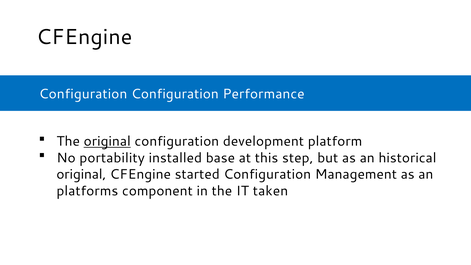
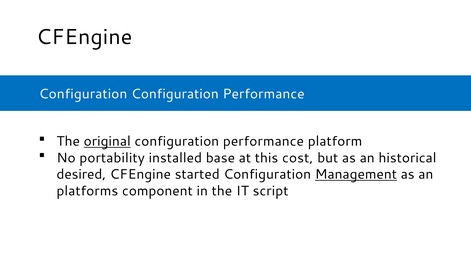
development at (263, 141): development -> performance
step: step -> cost
original at (81, 174): original -> desired
Management underline: none -> present
taken: taken -> script
